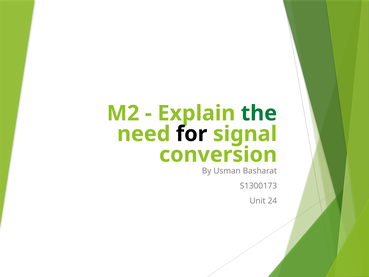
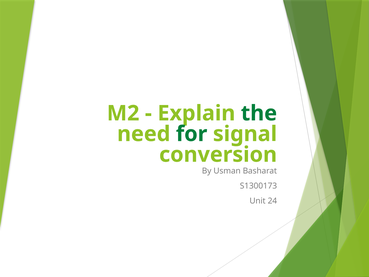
for colour: black -> green
